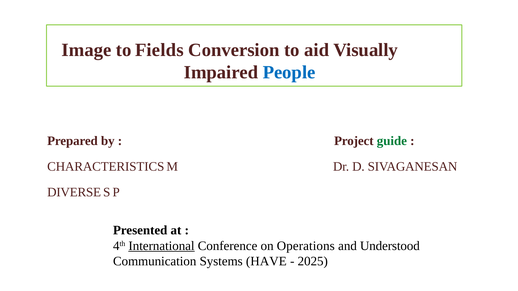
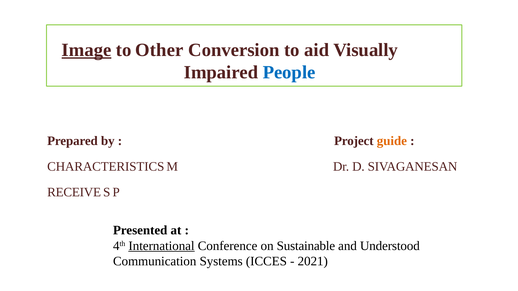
Image underline: none -> present
Fields: Fields -> Other
guide colour: green -> orange
DIVERSE: DIVERSE -> RECEIVE
Operations: Operations -> Sustainable
HAVE: HAVE -> ICCES
2025: 2025 -> 2021
